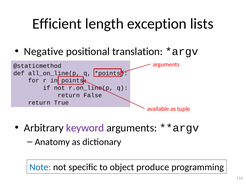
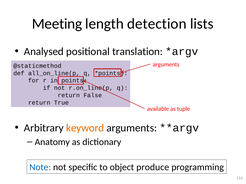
Efficient: Efficient -> Meeting
exception: exception -> detection
Negative: Negative -> Analysed
keyword colour: purple -> orange
